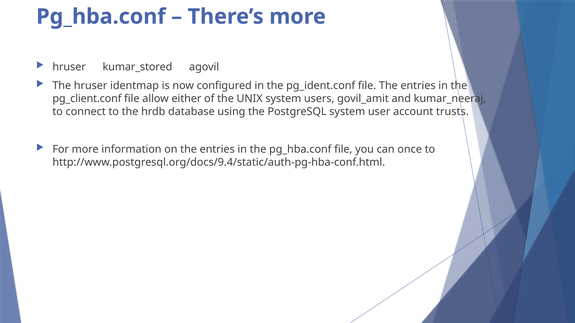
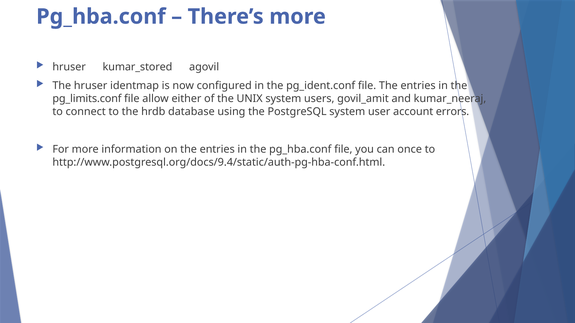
pg_client.conf: pg_client.conf -> pg_limits.conf
trusts: trusts -> errors
